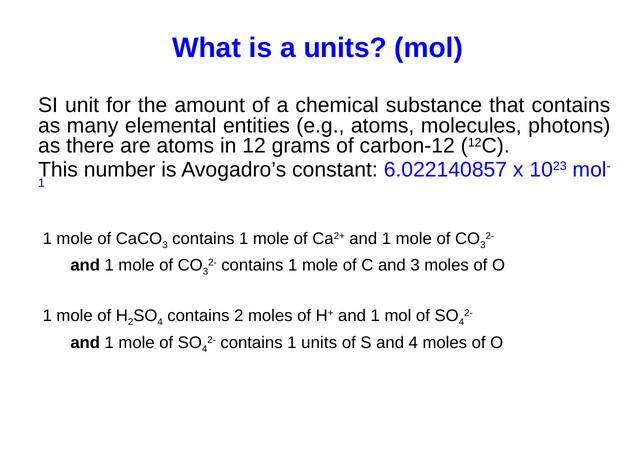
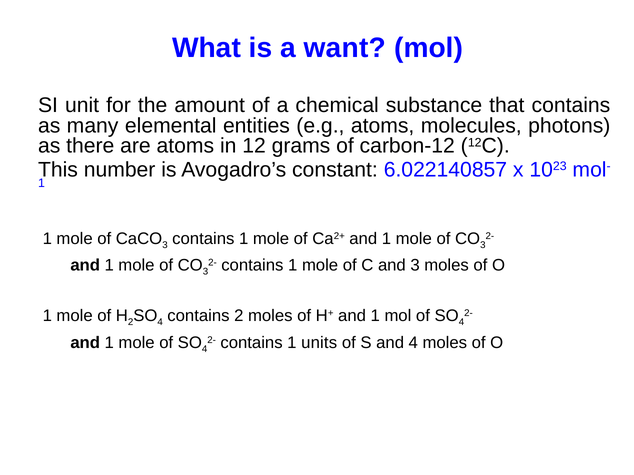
a units: units -> want
